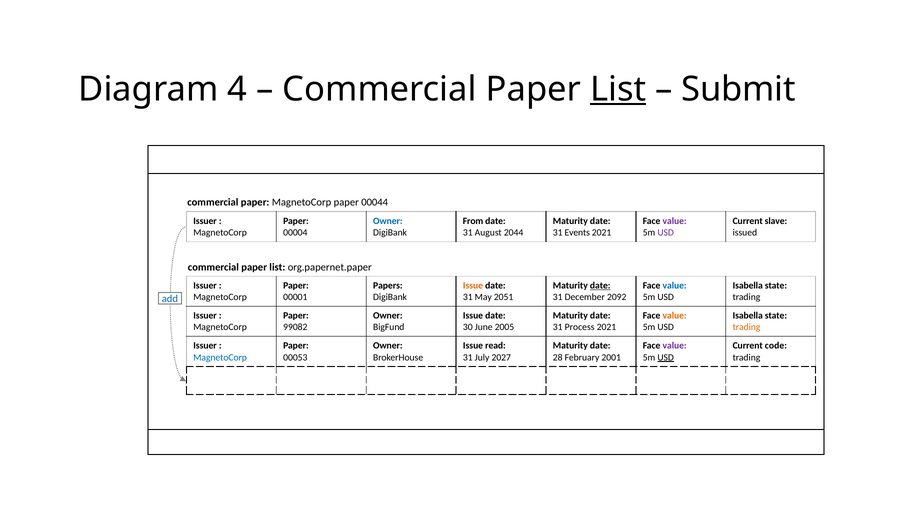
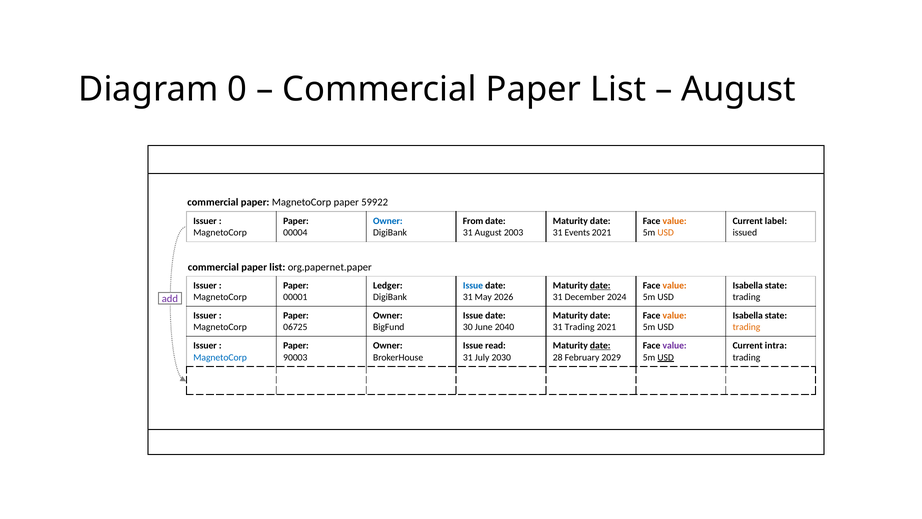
4: 4 -> 0
List at (618, 89) underline: present -> none
Submit at (739, 89): Submit -> August
00044: 00044 -> 59922
value at (675, 221) colour: purple -> orange
slave: slave -> label
2044: 2044 -> 2003
USD at (666, 233) colour: purple -> orange
Papers: Papers -> Ledger
Issue at (473, 285) colour: orange -> blue
value at (675, 285) colour: blue -> orange
2051: 2051 -> 2026
2092: 2092 -> 2024
add colour: blue -> purple
99082: 99082 -> 06725
2005: 2005 -> 2040
31 Process: Process -> Trading
date at (600, 345) underline: none -> present
code: code -> intra
00053: 00053 -> 90003
2027: 2027 -> 2030
2001: 2001 -> 2029
